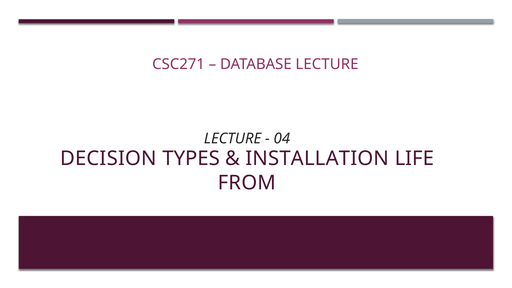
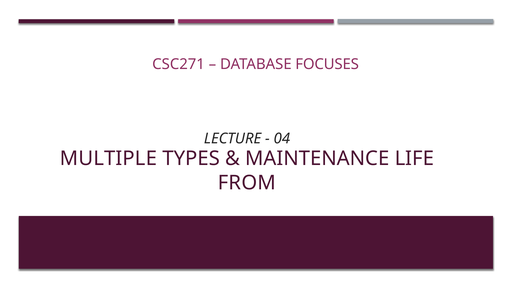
DATABASE LECTURE: LECTURE -> FOCUSES
DECISION: DECISION -> MULTIPLE
INSTALLATION: INSTALLATION -> MAINTENANCE
